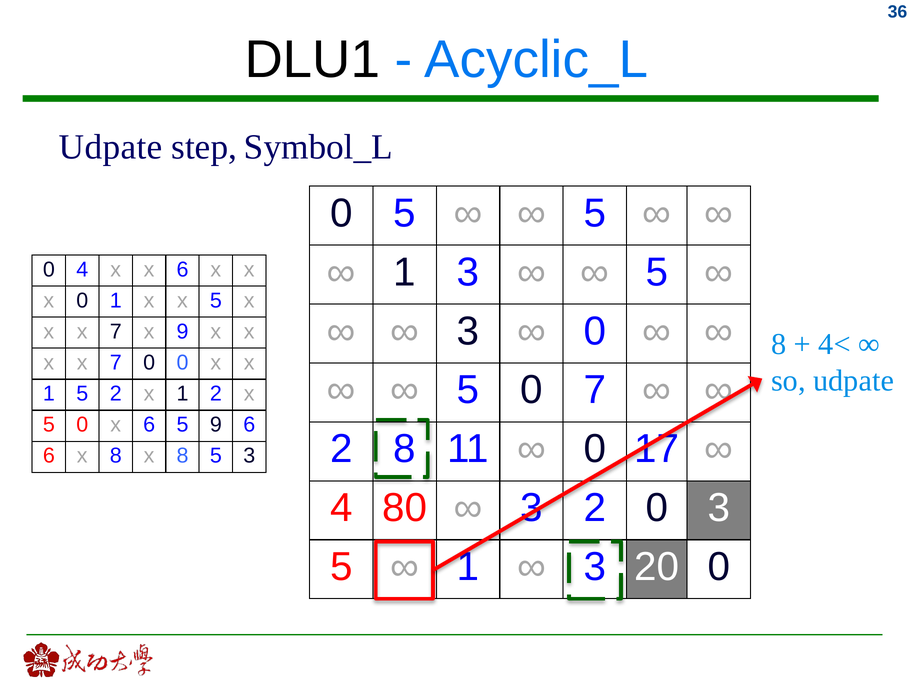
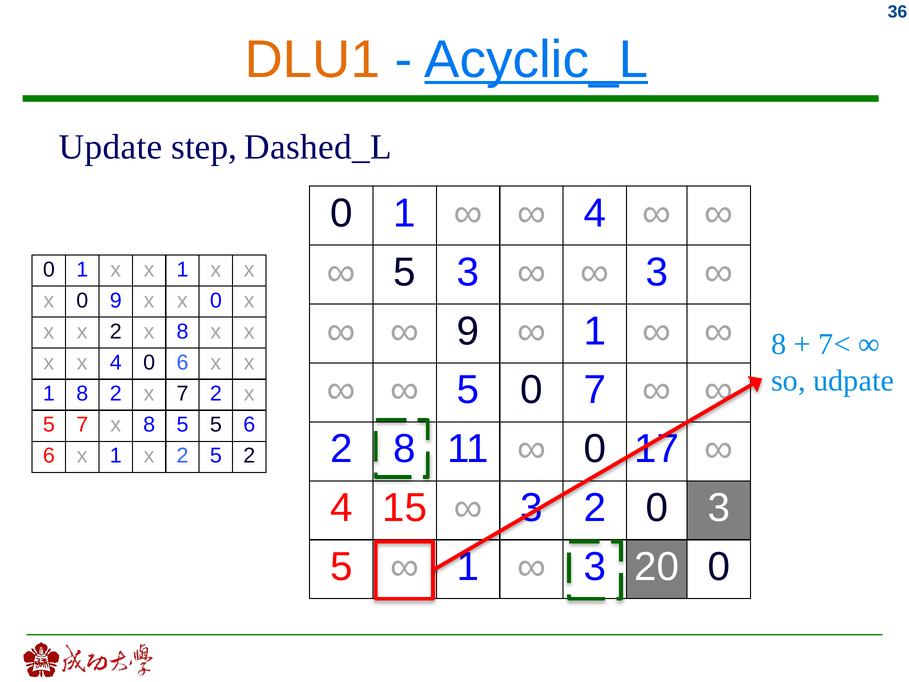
DLU1 colour: black -> orange
Acyclic_L underline: none -> present
Udpate at (111, 147): Udpate -> Update
Symbol_L: Symbol_L -> Dashed_L
5 at (405, 213): 5 -> 1
5 at (595, 213): 5 -> 4
1 at (405, 272): 1 -> 5
5 at (657, 272): 5 -> 3
4 at (82, 269): 4 -> 1
6 at (183, 269): 6 -> 1
0 1: 1 -> 9
5 at (216, 301): 5 -> 0
3 at (468, 331): 3 -> 9
0 at (595, 331): 0 -> 1
7 at (116, 332): 7 -> 2
9 at (183, 332): 9 -> 8
4<: 4< -> 7<
7 at (116, 363): 7 -> 4
0 0: 0 -> 6
1 5: 5 -> 8
2 x 1: 1 -> 7
0 at (82, 425): 0 -> 7
6 at (149, 425): 6 -> 8
5 9: 9 -> 5
6 x 8: 8 -> 1
8 at (183, 456): 8 -> 2
5 3: 3 -> 2
80: 80 -> 15
